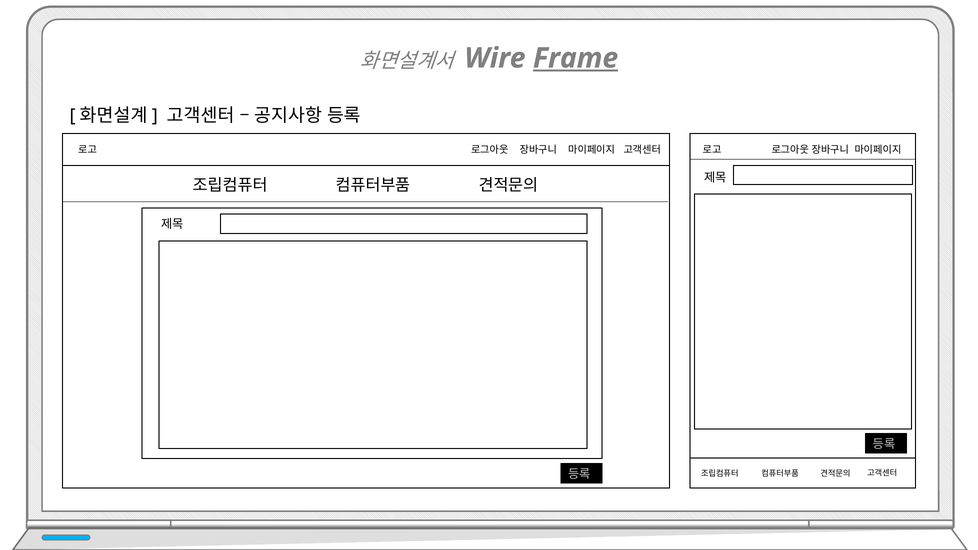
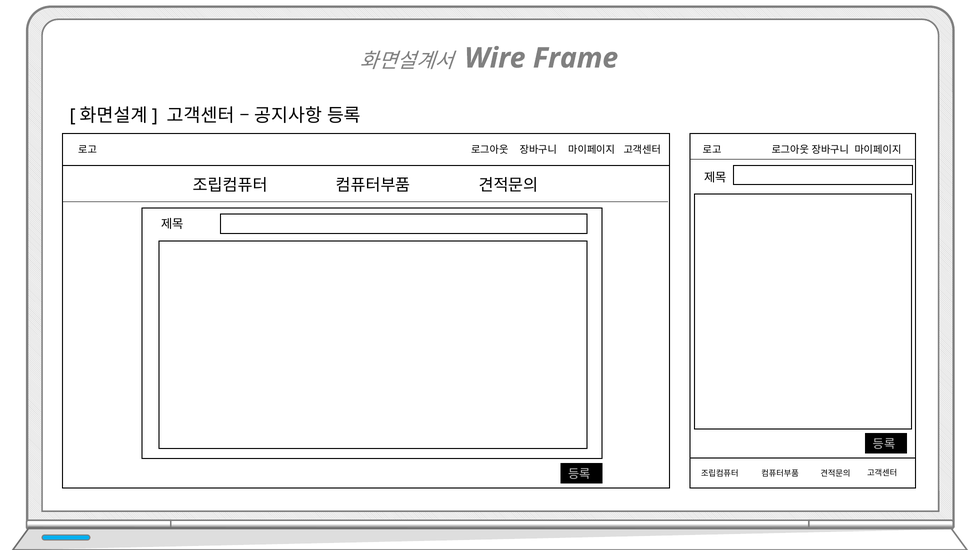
Frame underline: present -> none
